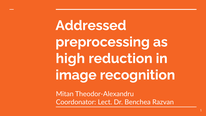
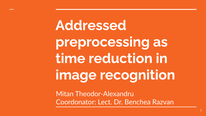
high: high -> time
